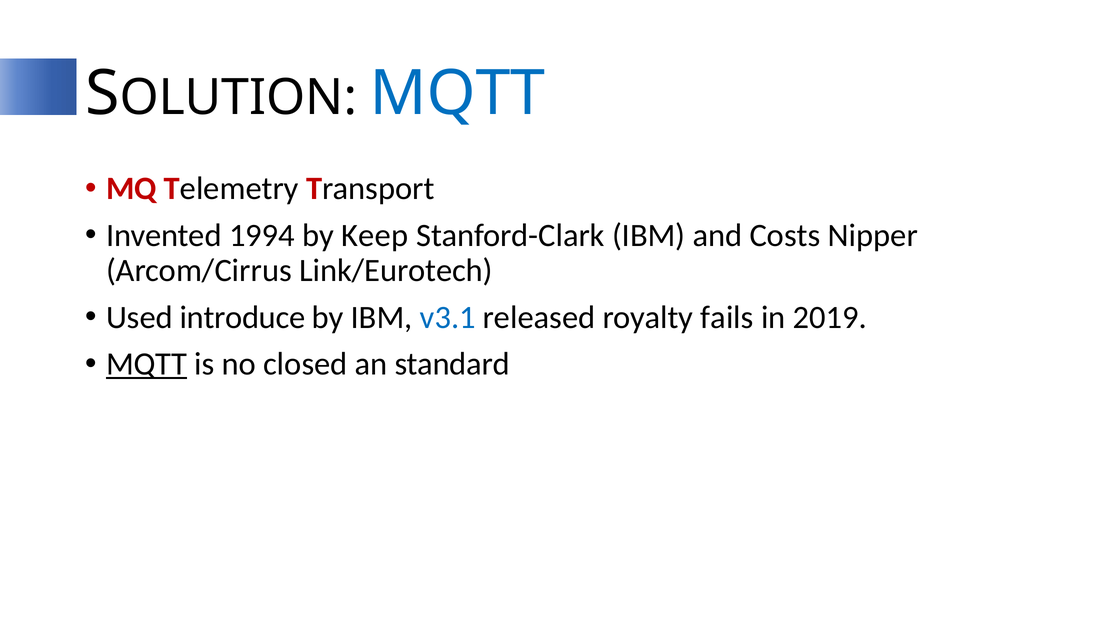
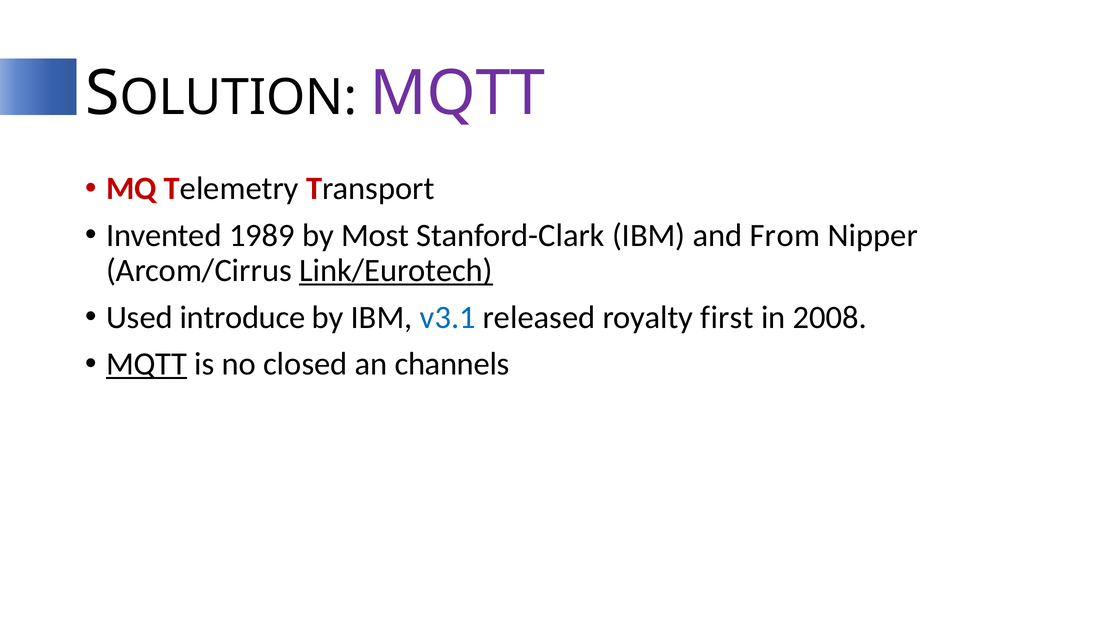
MQTT at (458, 94) colour: blue -> purple
1994: 1994 -> 1989
Keep: Keep -> Most
Costs: Costs -> From
Link/Eurotech underline: none -> present
fails: fails -> first
2019: 2019 -> 2008
standard: standard -> channels
